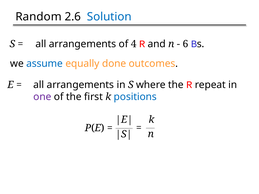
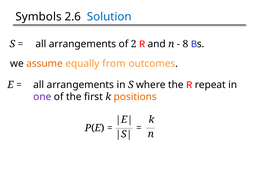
Random: Random -> Symbols
4: 4 -> 2
6: 6 -> 8
assume colour: blue -> orange
done: done -> from
positions colour: blue -> orange
